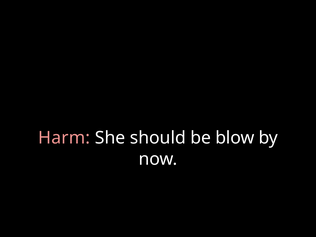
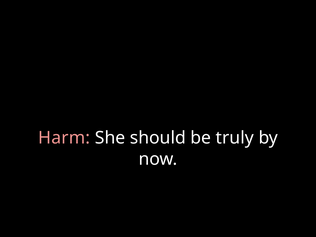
blow: blow -> truly
